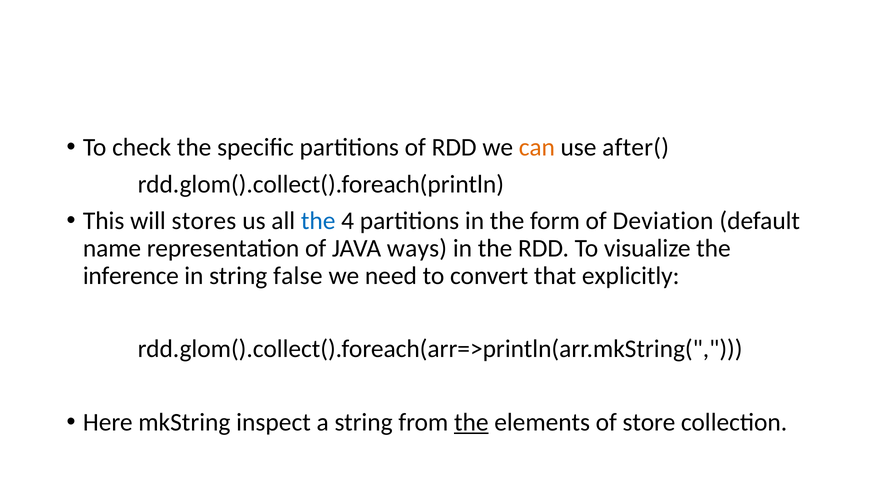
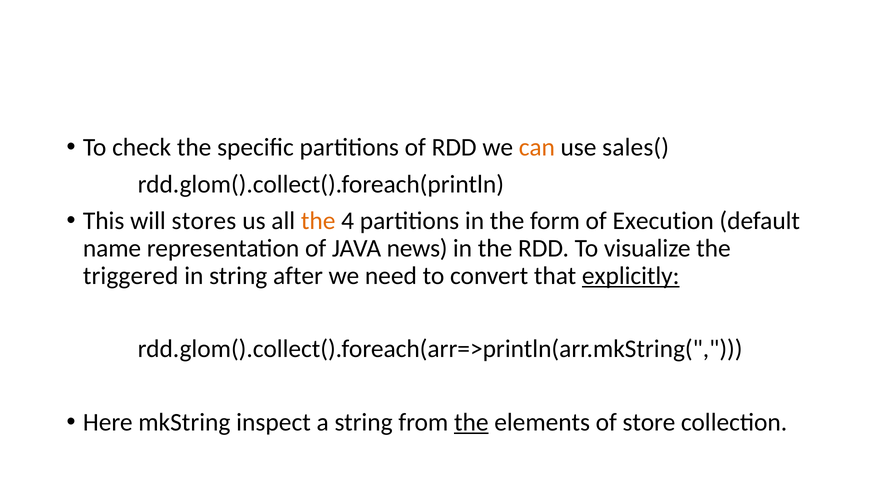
after(: after( -> sales(
the at (318, 221) colour: blue -> orange
Deviation: Deviation -> Execution
ways: ways -> news
inference: inference -> triggered
false: false -> after
explicitly underline: none -> present
